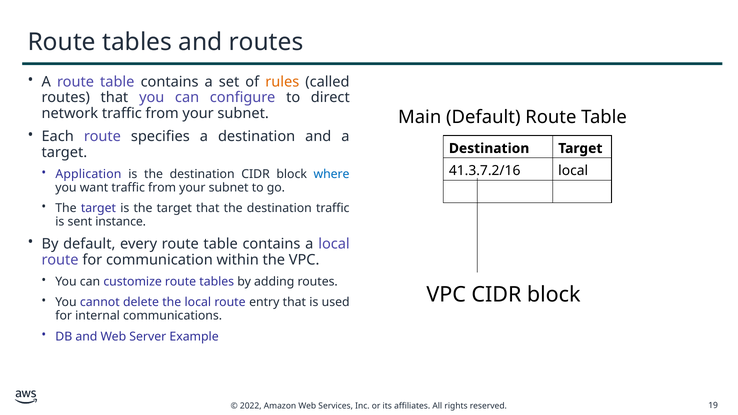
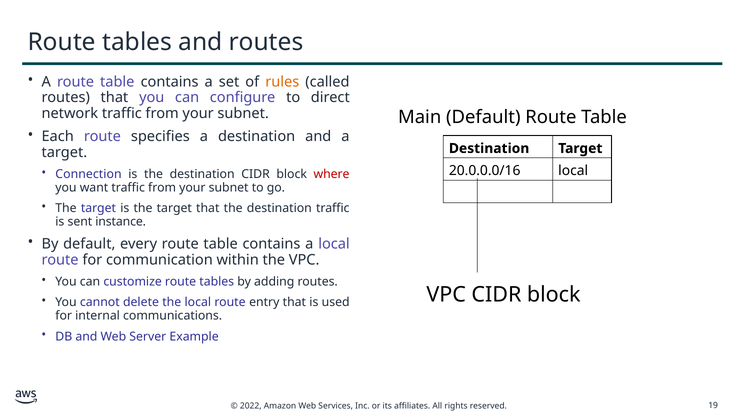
41.3.7.2/16: 41.3.7.2/16 -> 20.0.0.0/16
Application: Application -> Connection
where colour: blue -> red
